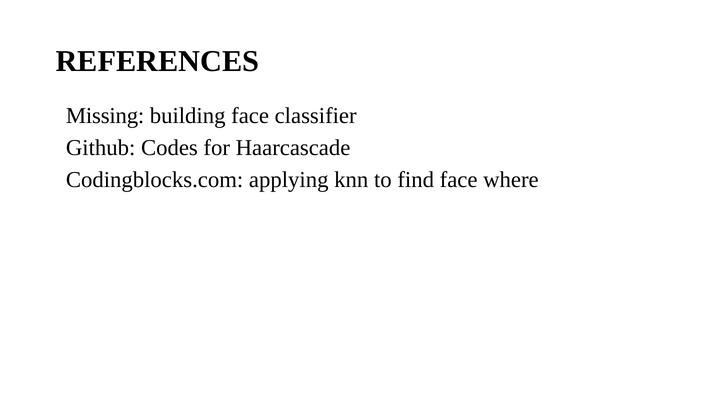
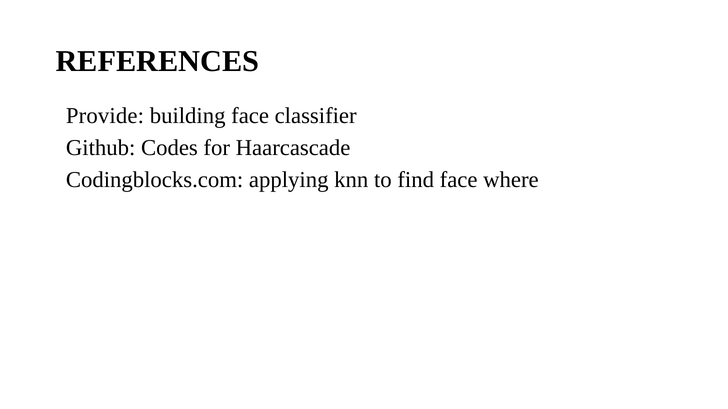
Missing: Missing -> Provide
